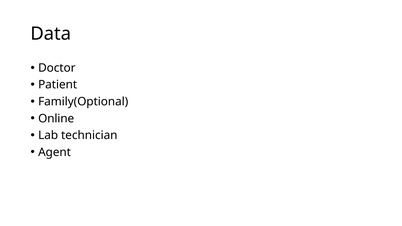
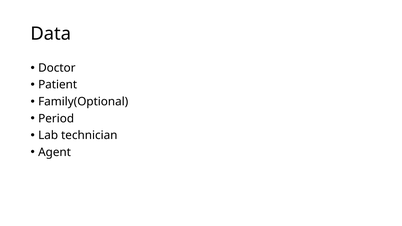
Online: Online -> Period
